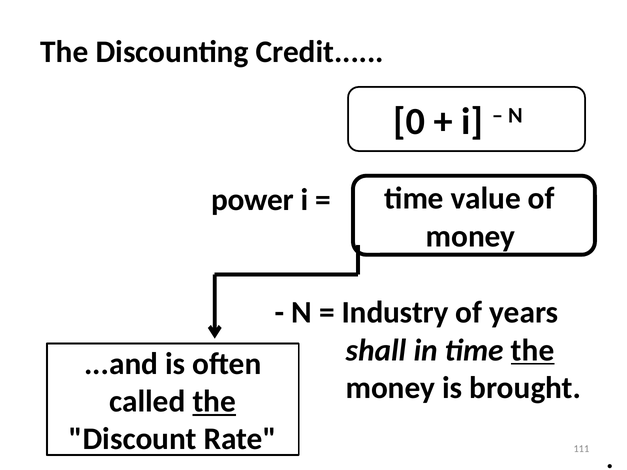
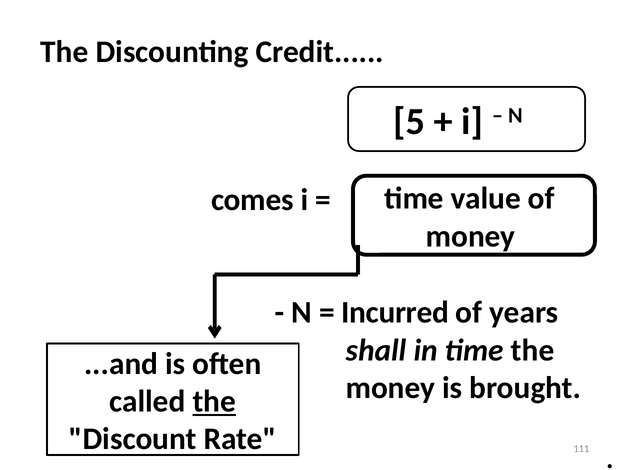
0: 0 -> 5
power: power -> comes
Industry: Industry -> Incurred
the at (533, 350) underline: present -> none
